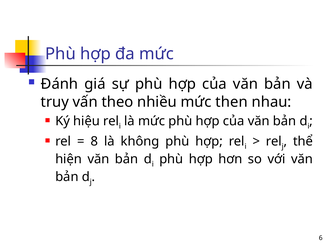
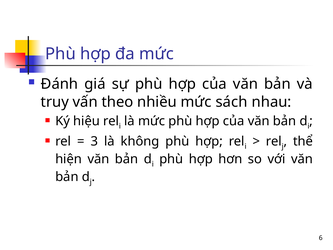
then: then -> sách
8: 8 -> 3
